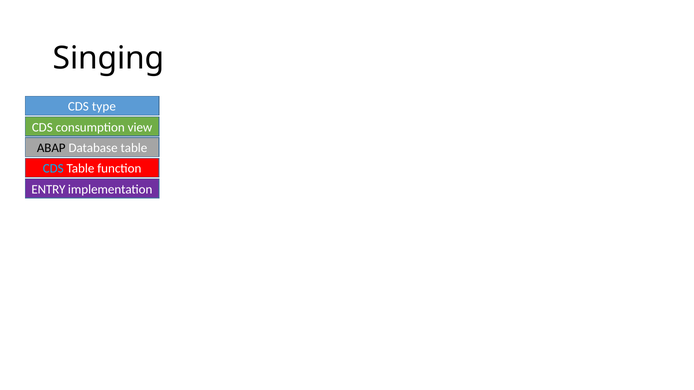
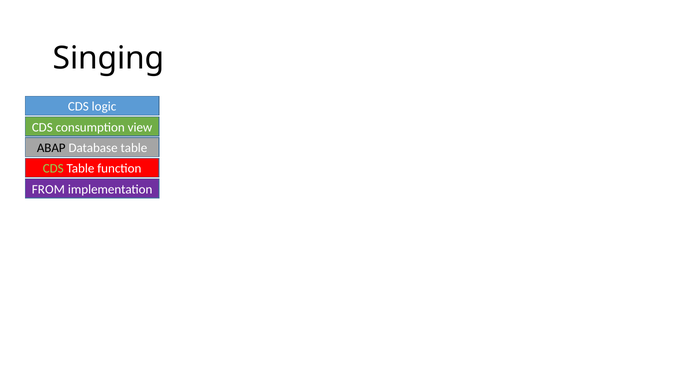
type: type -> logic
CDS at (53, 169) colour: light blue -> light green
ENTRY: ENTRY -> FROM
